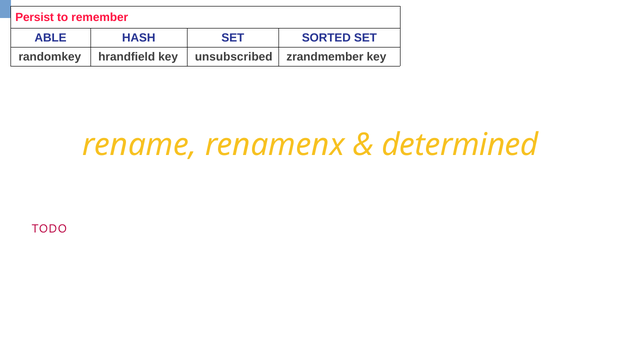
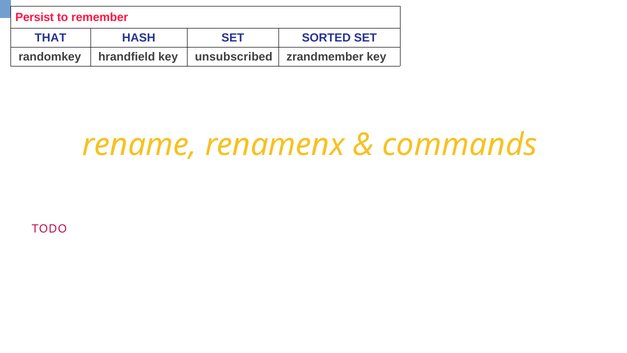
ABLE: ABLE -> THAT
determined: determined -> commands
